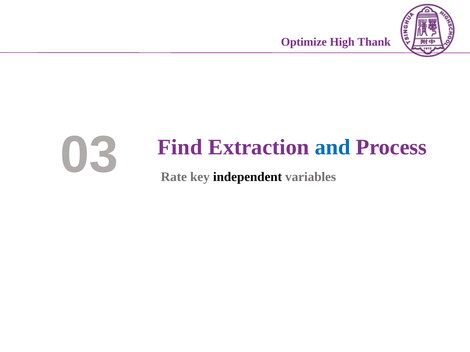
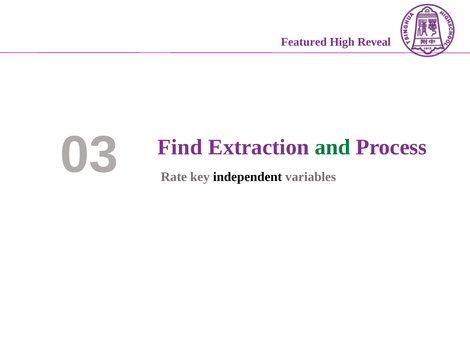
Optimize: Optimize -> Featured
Thank: Thank -> Reveal
and colour: blue -> green
